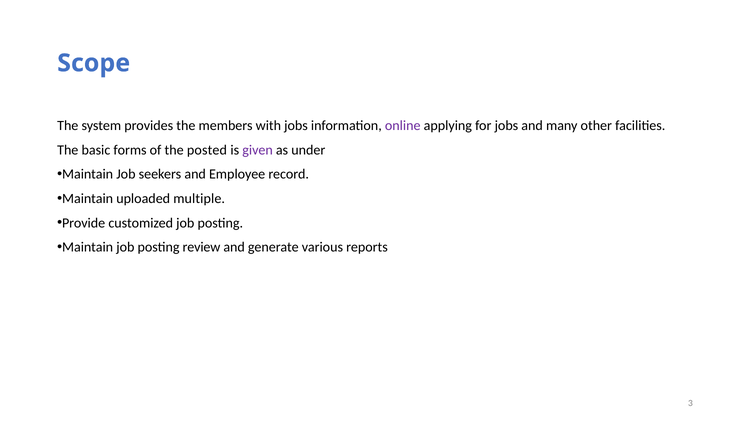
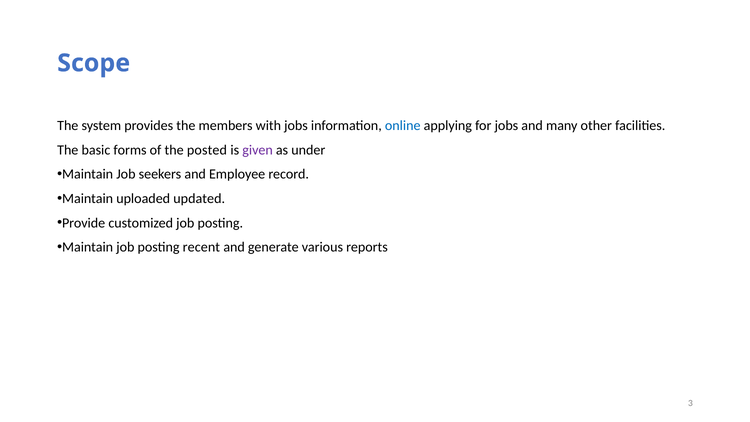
online colour: purple -> blue
multiple: multiple -> updated
review: review -> recent
